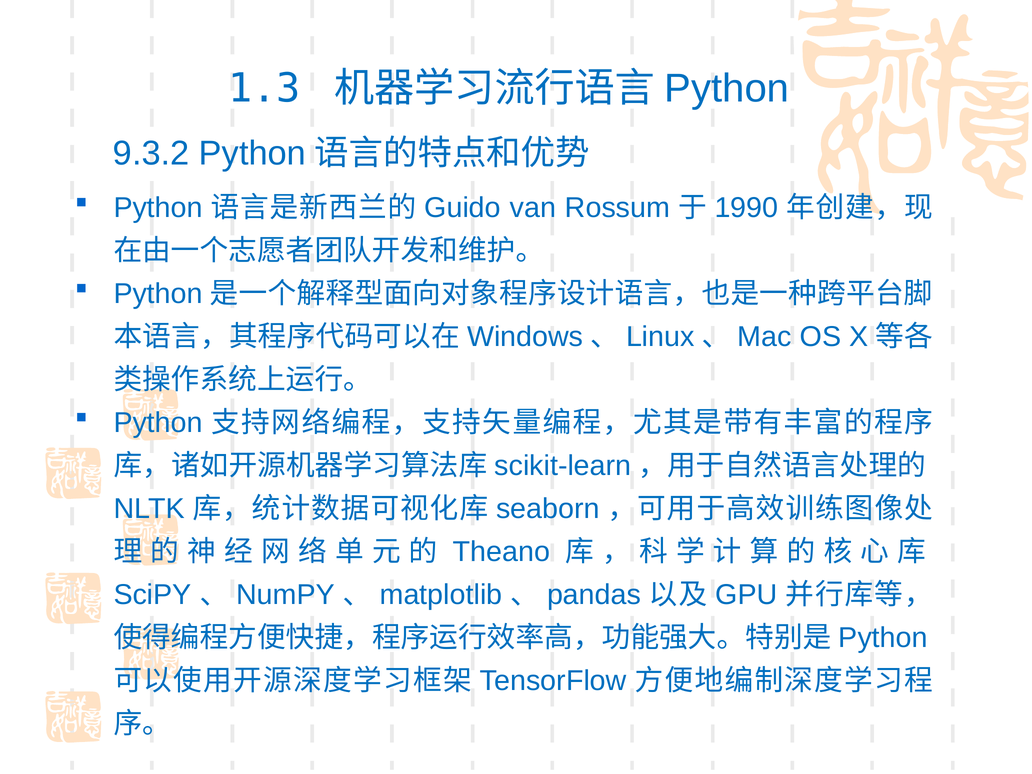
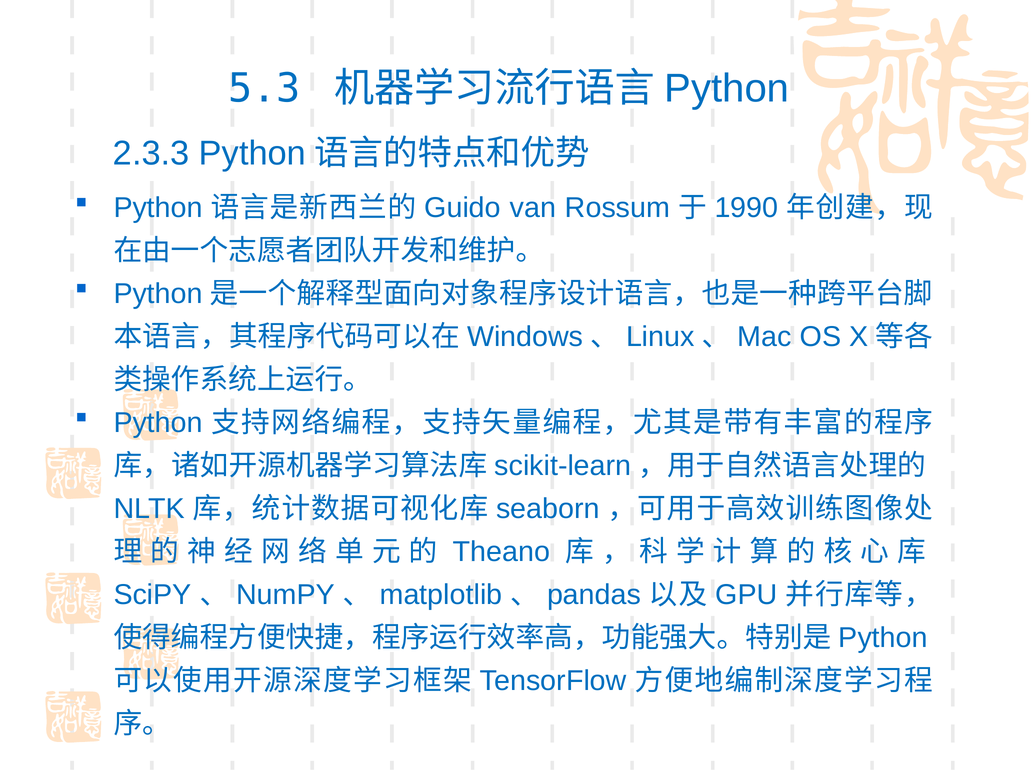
1.3: 1.3 -> 5.3
9.3.2: 9.3.2 -> 2.3.3
